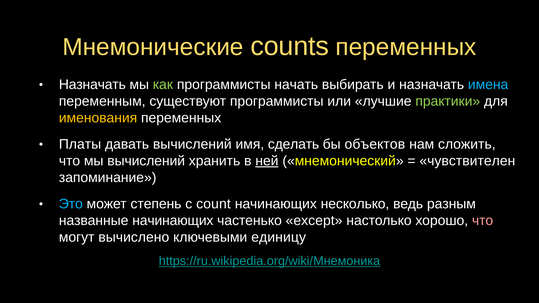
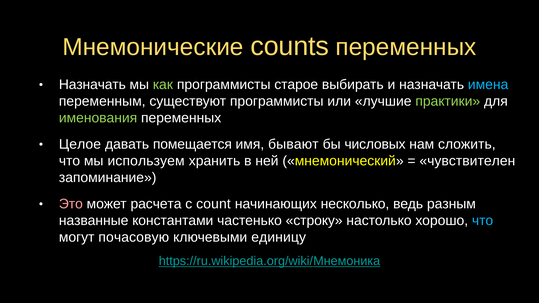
начать: начать -> старое
именования colour: yellow -> light green
Платы: Платы -> Целое
давать вычислений: вычислений -> помещается
сделать: сделать -> бывают
объектов: объектов -> числовых
мы вычислений: вычислений -> используем
ней underline: present -> none
Это colour: light blue -> pink
степень: степень -> расчета
названные начинающих: начинающих -> константами
except: except -> строку
что at (483, 221) colour: pink -> light blue
вычислено: вычислено -> почасовую
